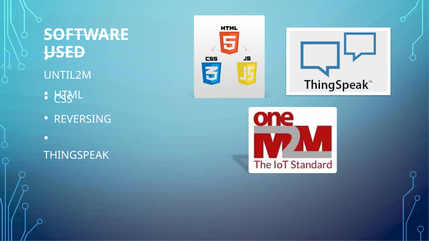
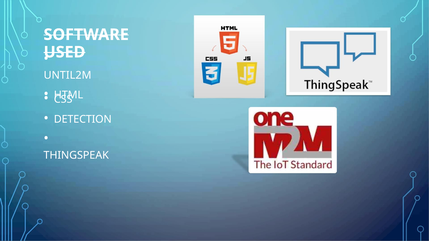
REVERSING: REVERSING -> DETECTION
